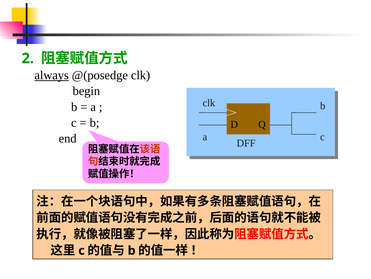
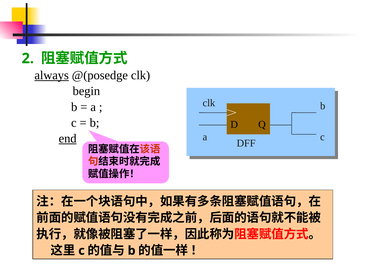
end underline: none -> present
